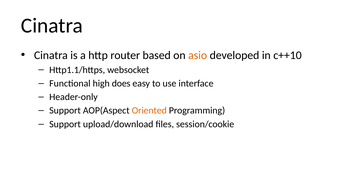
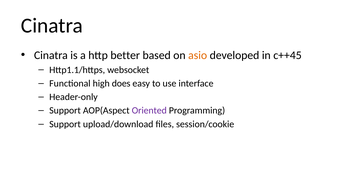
router: router -> better
c++10: c++10 -> c++45
Oriented colour: orange -> purple
